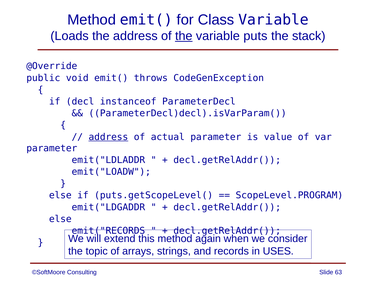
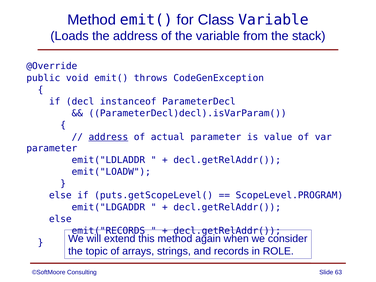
the at (184, 36) underline: present -> none
puts: puts -> from
USES: USES -> ROLE
